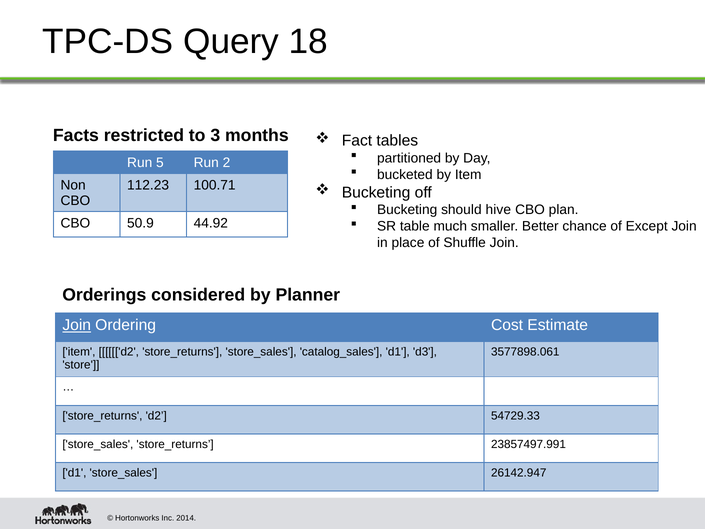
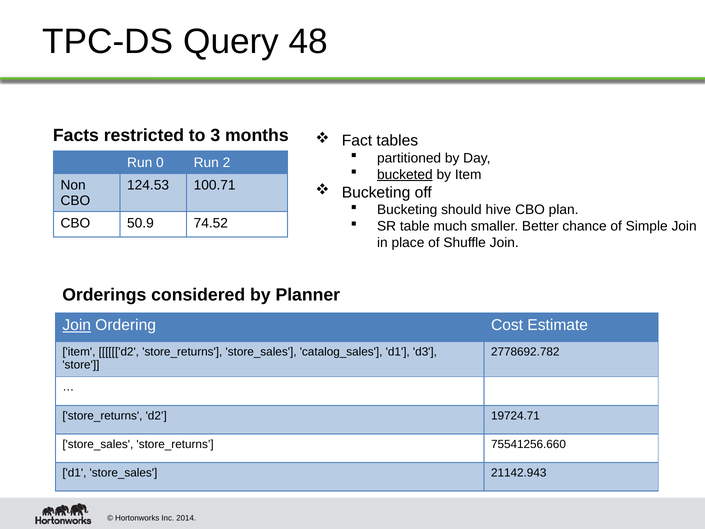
18: 18 -> 48
5: 5 -> 0
bucketed underline: none -> present
112.23: 112.23 -> 124.53
44.92: 44.92 -> 74.52
Except: Except -> Simple
3577898.061: 3577898.061 -> 2778692.782
54729.33: 54729.33 -> 19724.71
23857497.991: 23857497.991 -> 75541256.660
26142.947: 26142.947 -> 21142.943
